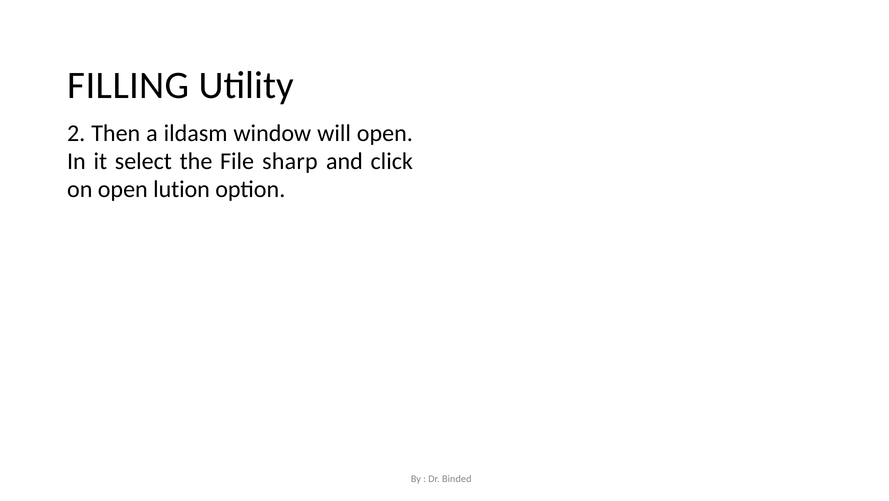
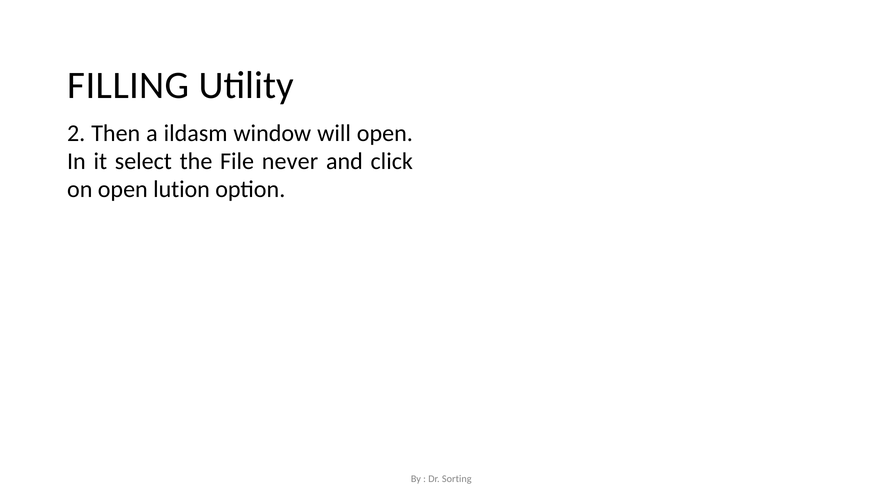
sharp: sharp -> never
Binded: Binded -> Sorting
